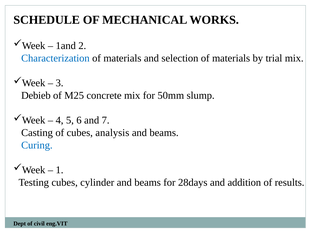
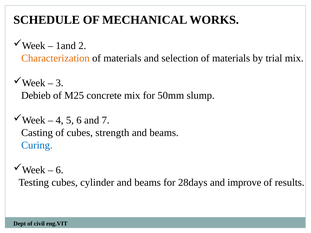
Characterization colour: blue -> orange
analysis: analysis -> strength
1 at (60, 170): 1 -> 6
addition: addition -> improve
